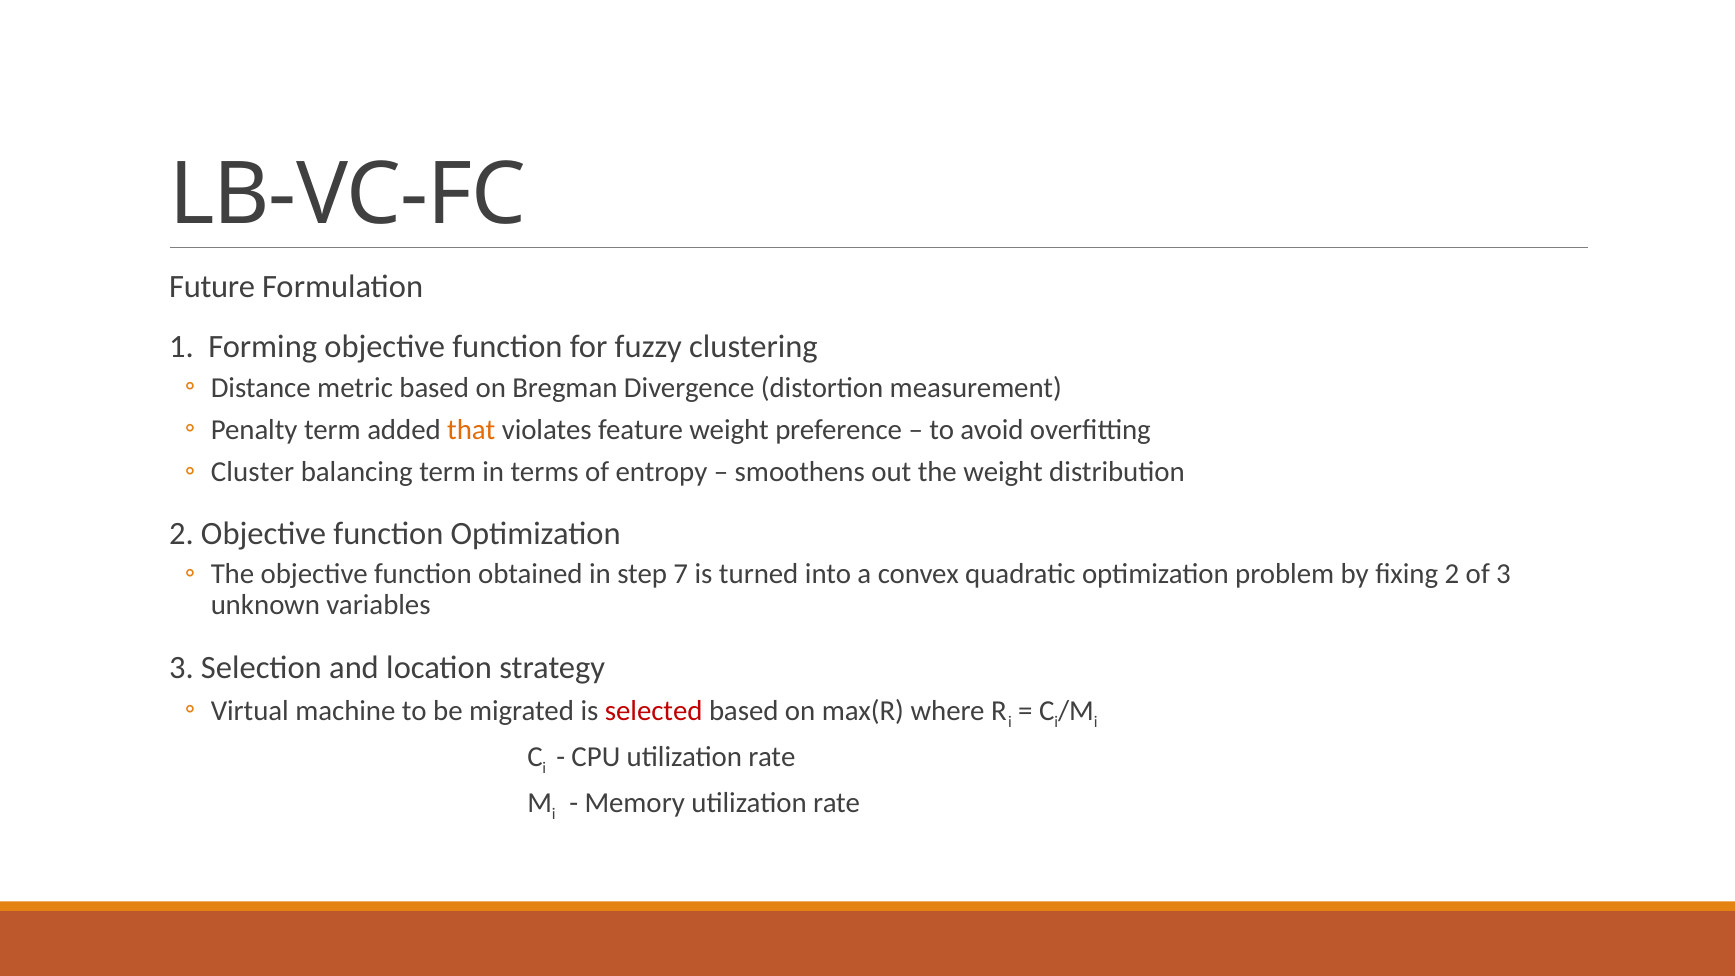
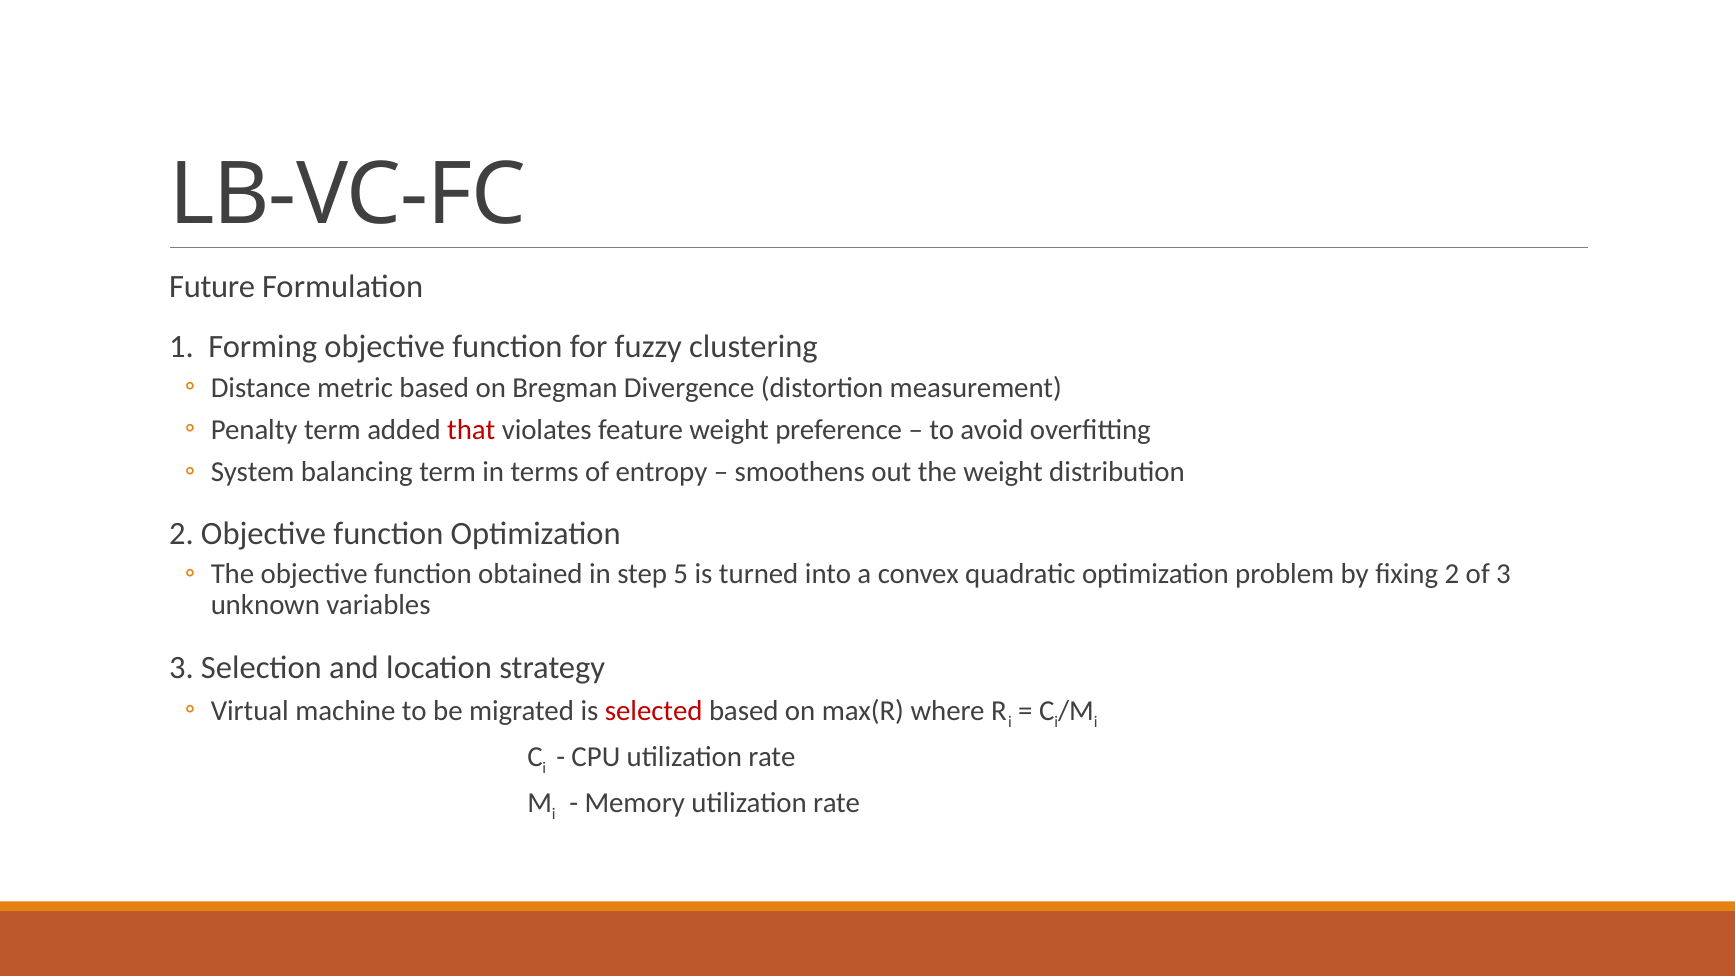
that colour: orange -> red
Cluster: Cluster -> System
7: 7 -> 5
